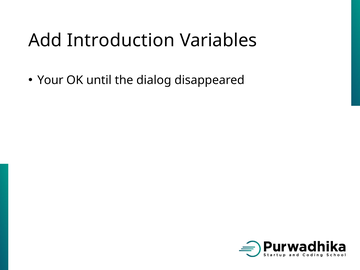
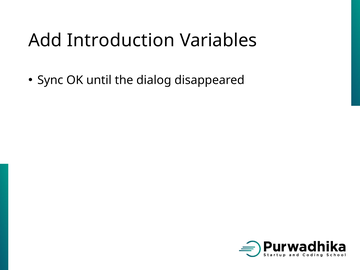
Your: Your -> Sync
